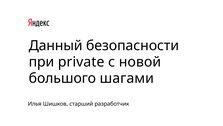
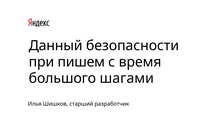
private: private -> пишем
новой: новой -> время
